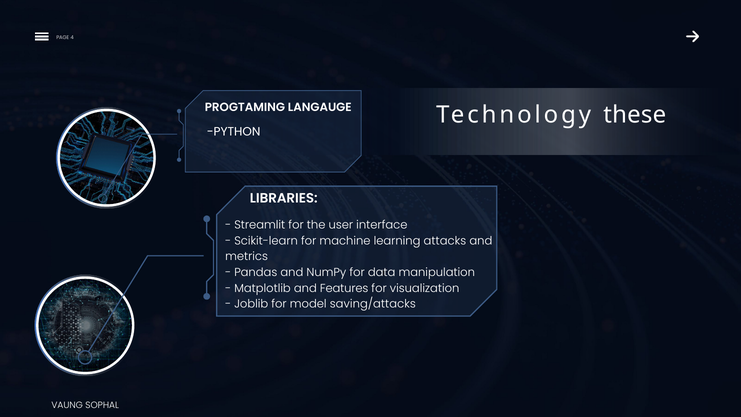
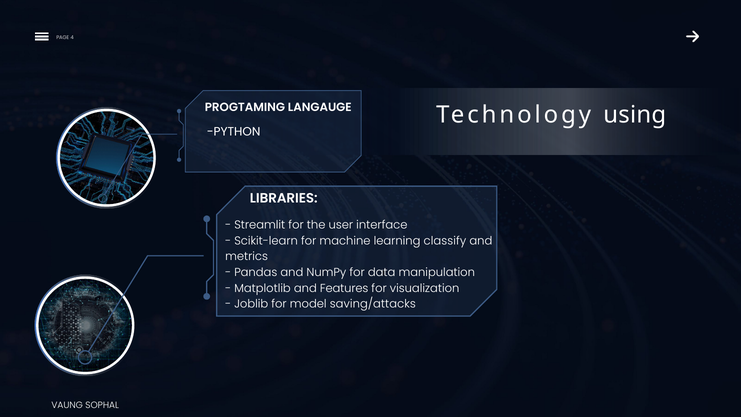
these: these -> using
attacks: attacks -> classify
